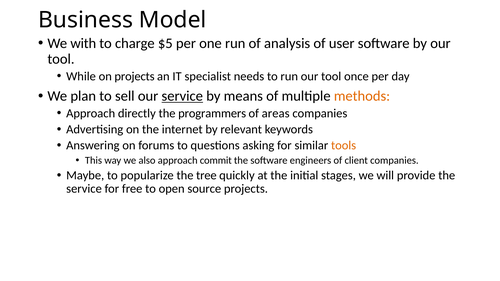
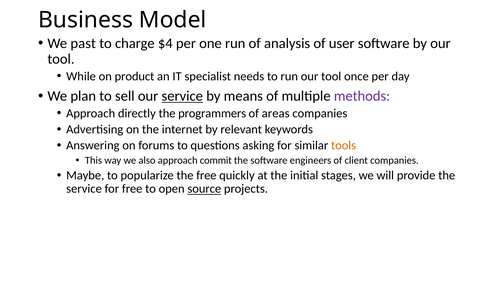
with: with -> past
$5: $5 -> $4
on projects: projects -> product
methods colour: orange -> purple
the tree: tree -> free
source underline: none -> present
